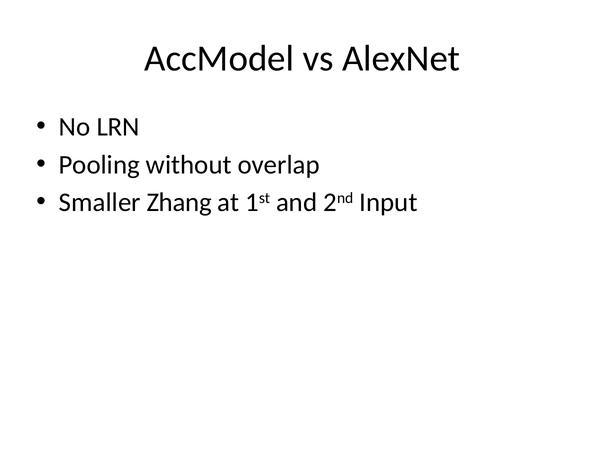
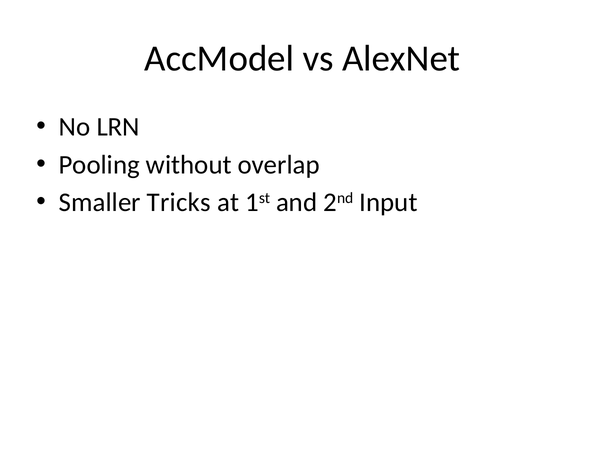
Zhang: Zhang -> Tricks
